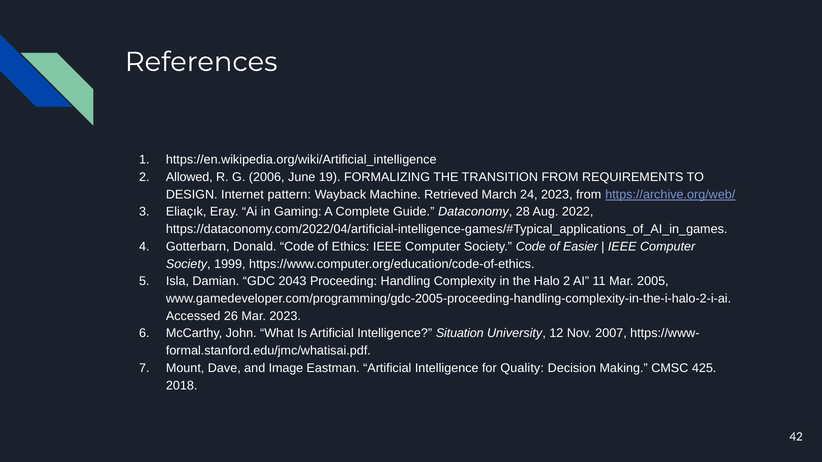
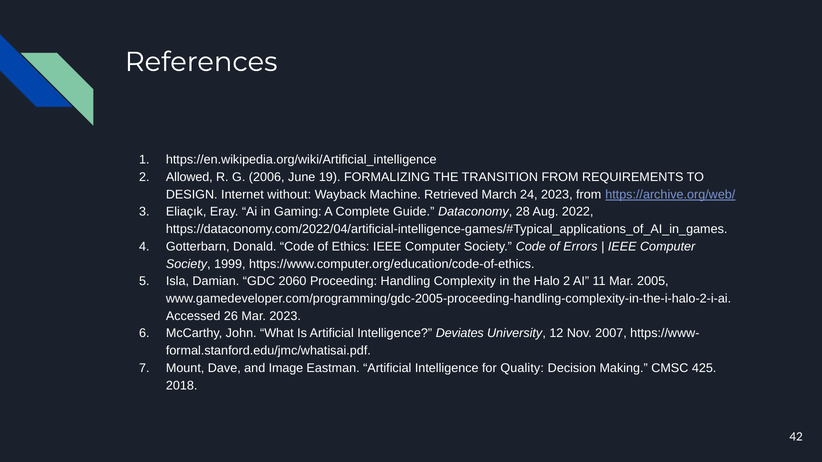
pattern: pattern -> without
Easier: Easier -> Errors
2043: 2043 -> 2060
Situation: Situation -> Deviates
